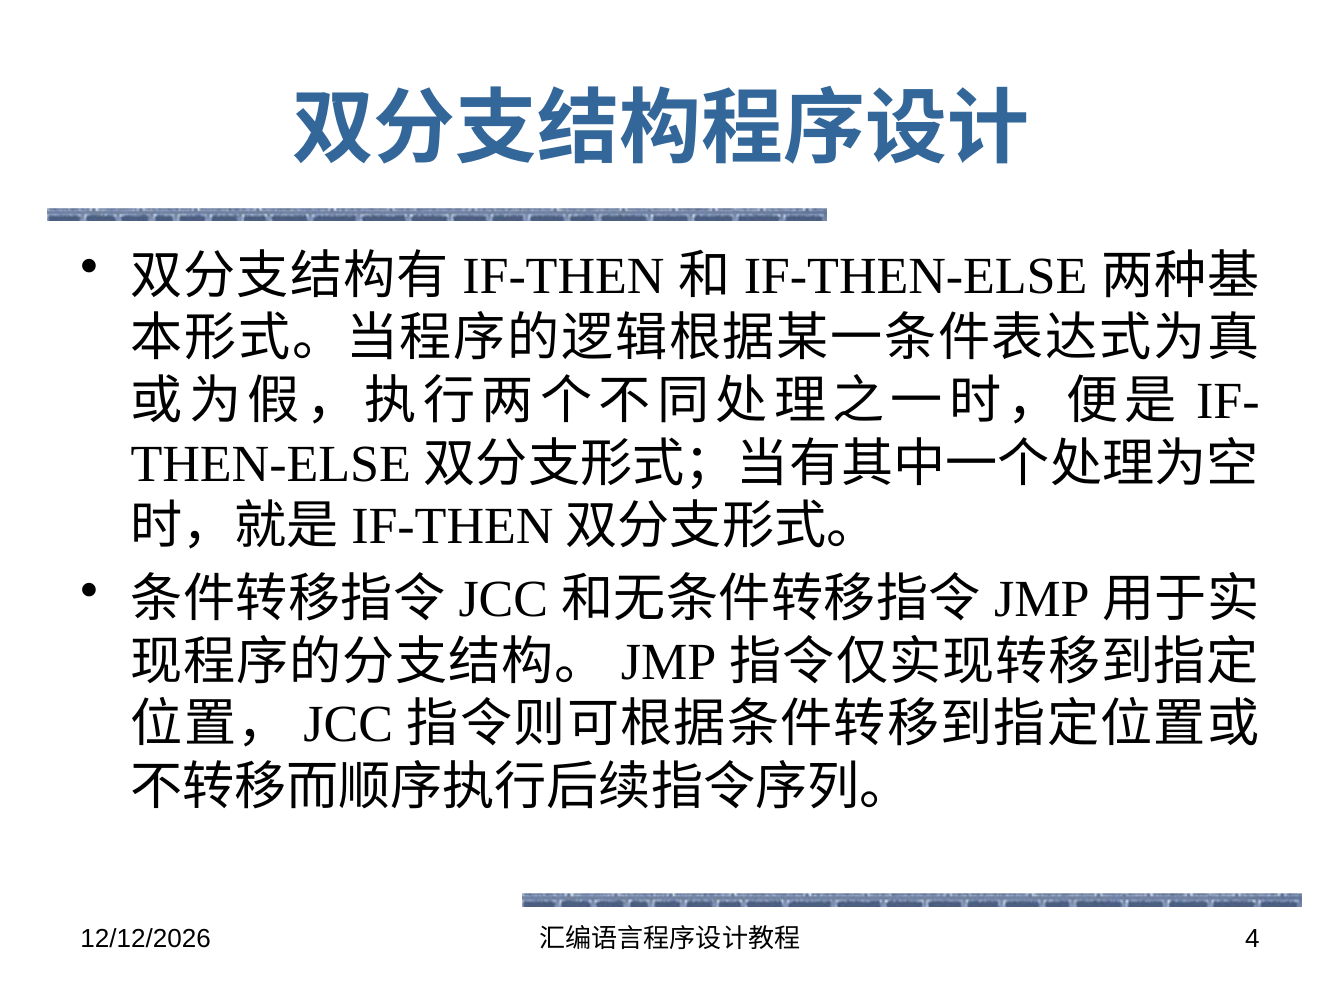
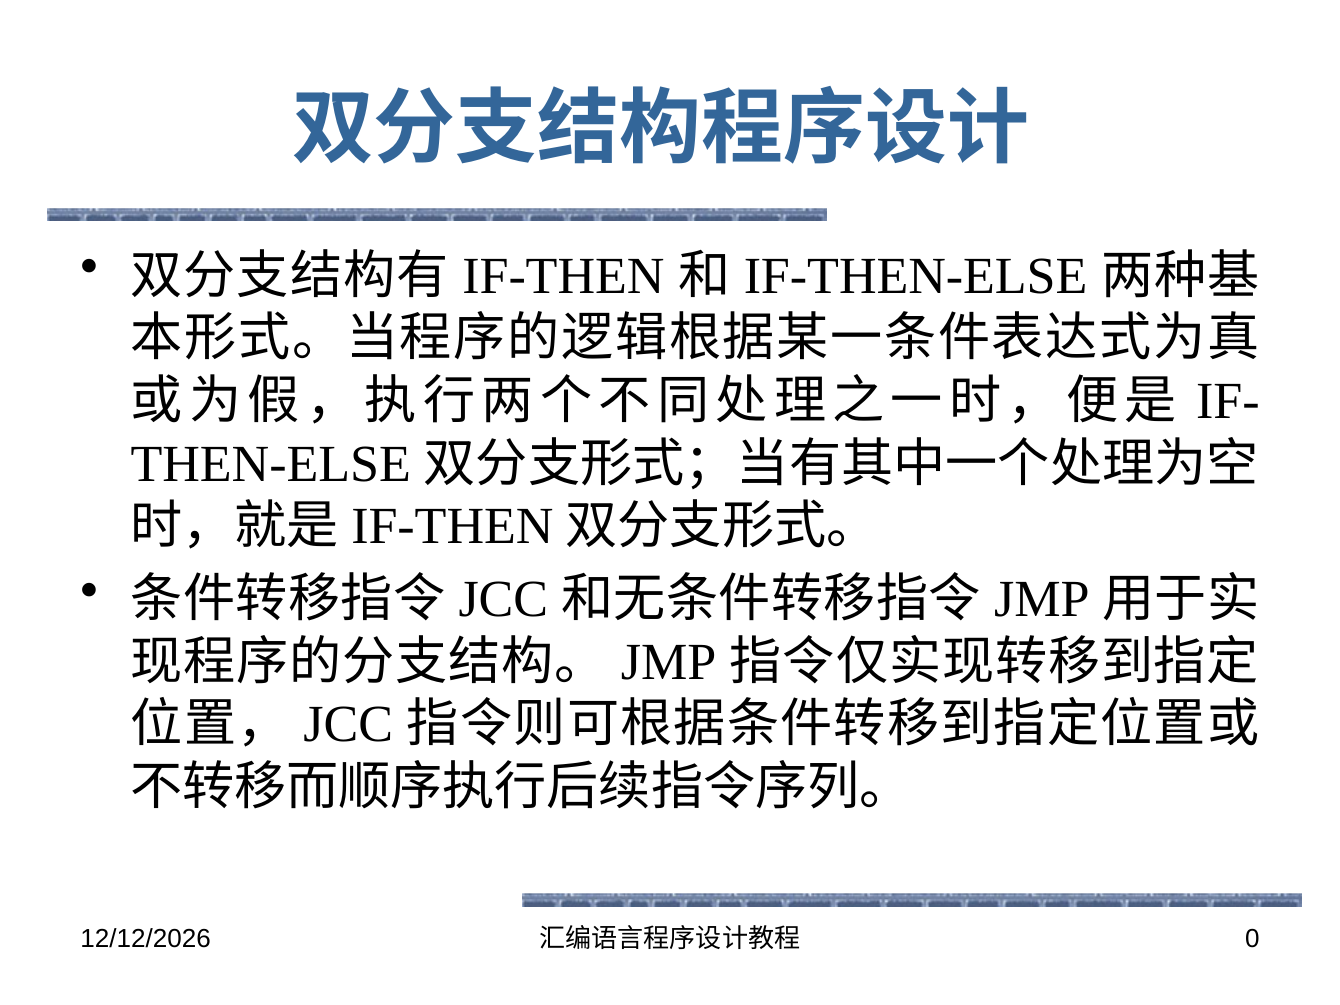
4: 4 -> 0
